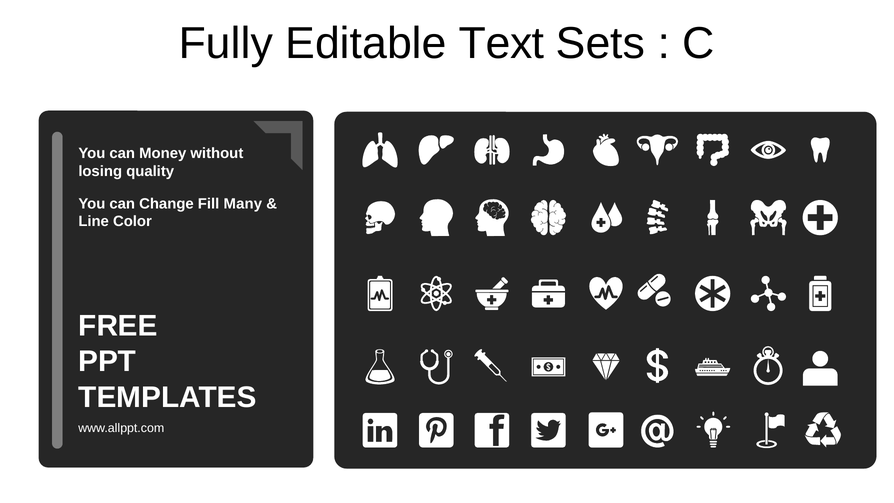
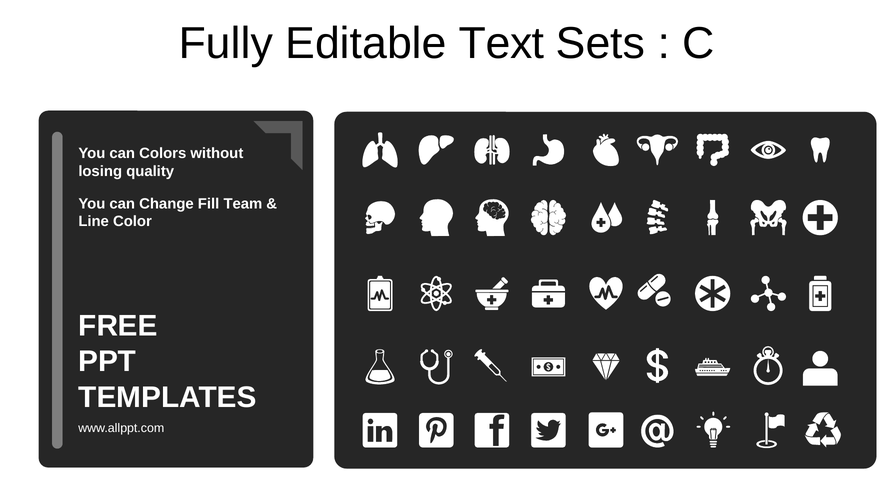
Money: Money -> Colors
Many: Many -> Team
